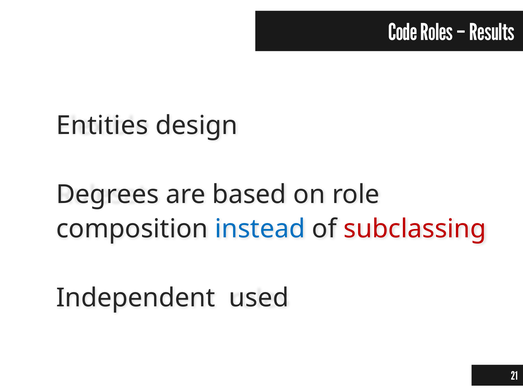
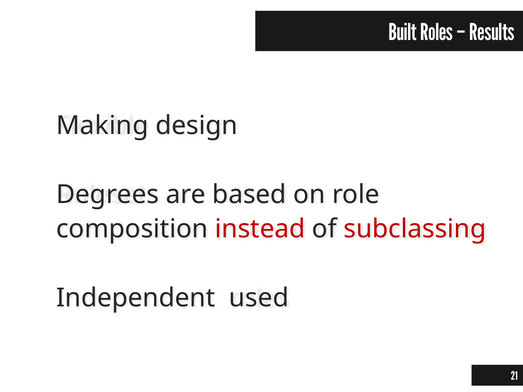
Code: Code -> Built
Entities: Entities -> Making
instead colour: blue -> red
